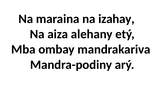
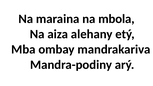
izahay: izahay -> mbola
